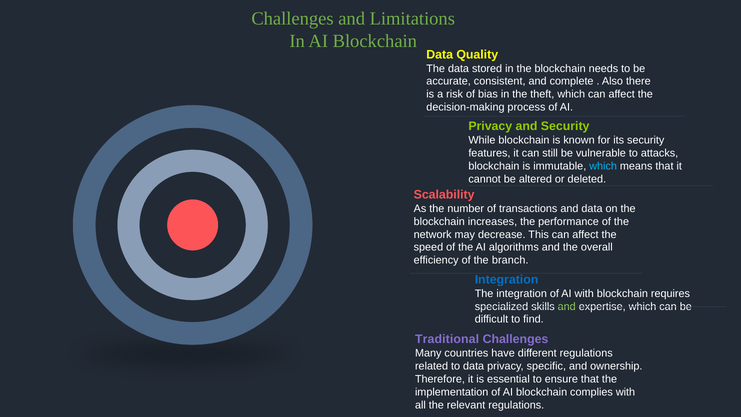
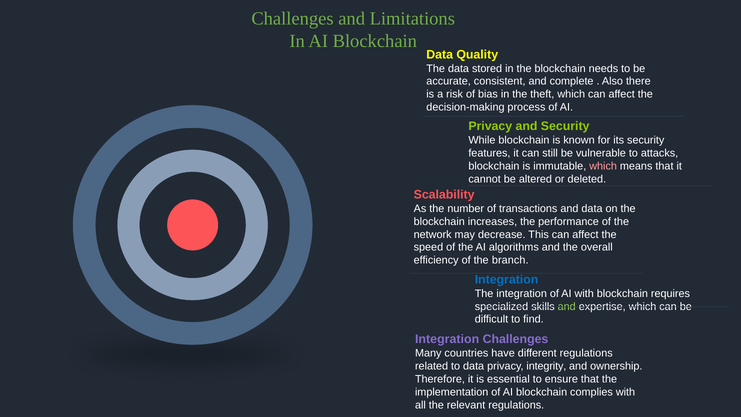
which at (603, 166) colour: light blue -> pink
Traditional at (447, 339): Traditional -> Integration
specific: specific -> integrity
